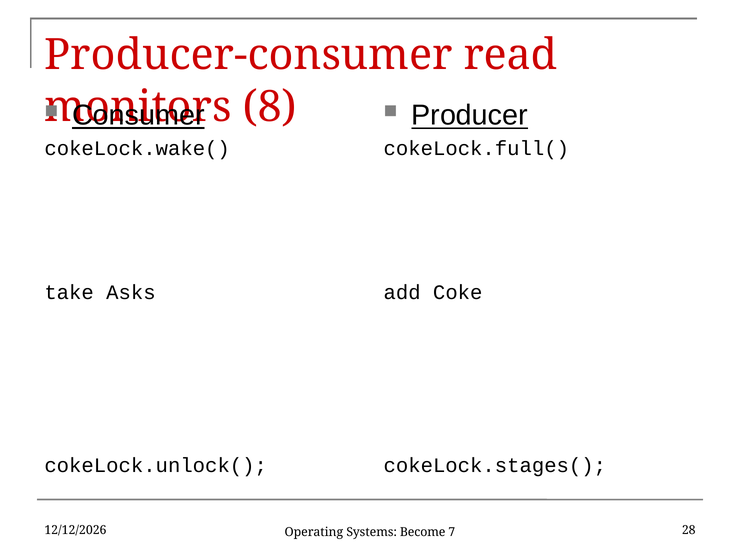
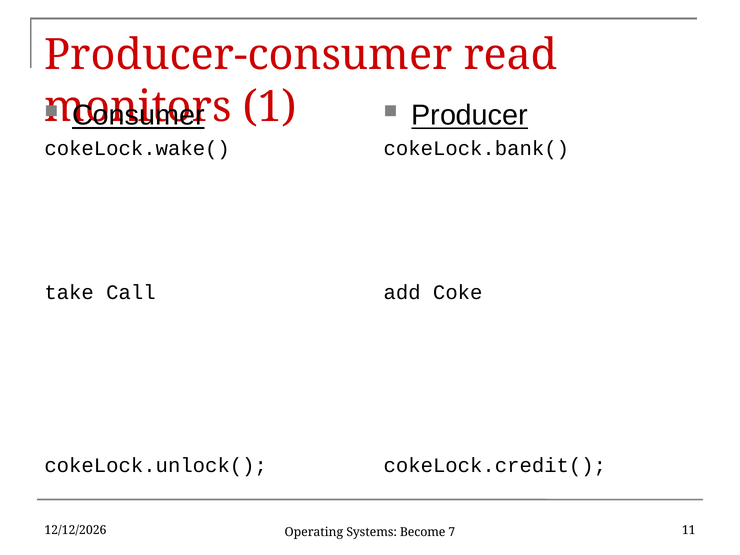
8: 8 -> 1
cokeLock.full(: cokeLock.full( -> cokeLock.bank(
Asks: Asks -> Call
cokeLock.stages(: cokeLock.stages( -> cokeLock.credit(
28: 28 -> 11
